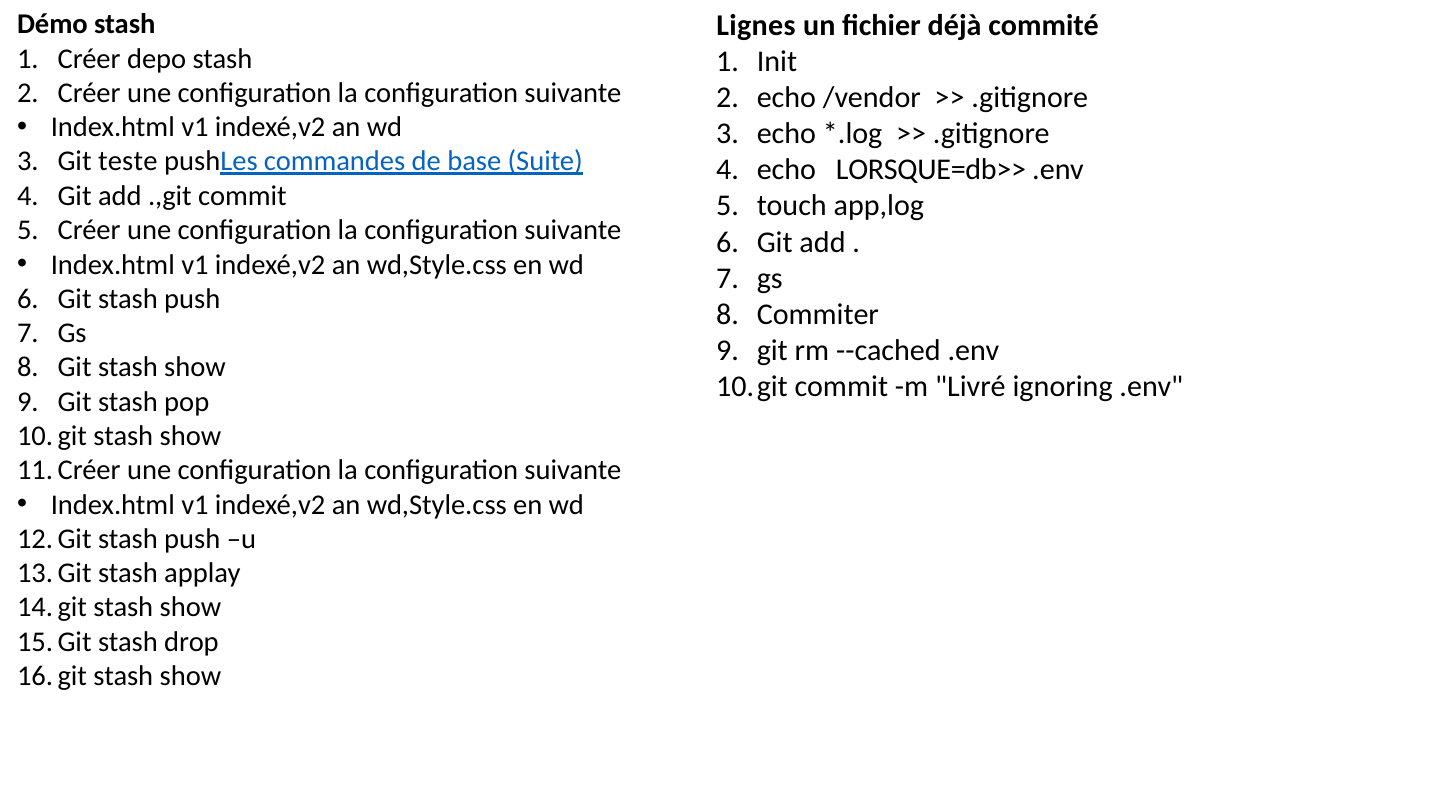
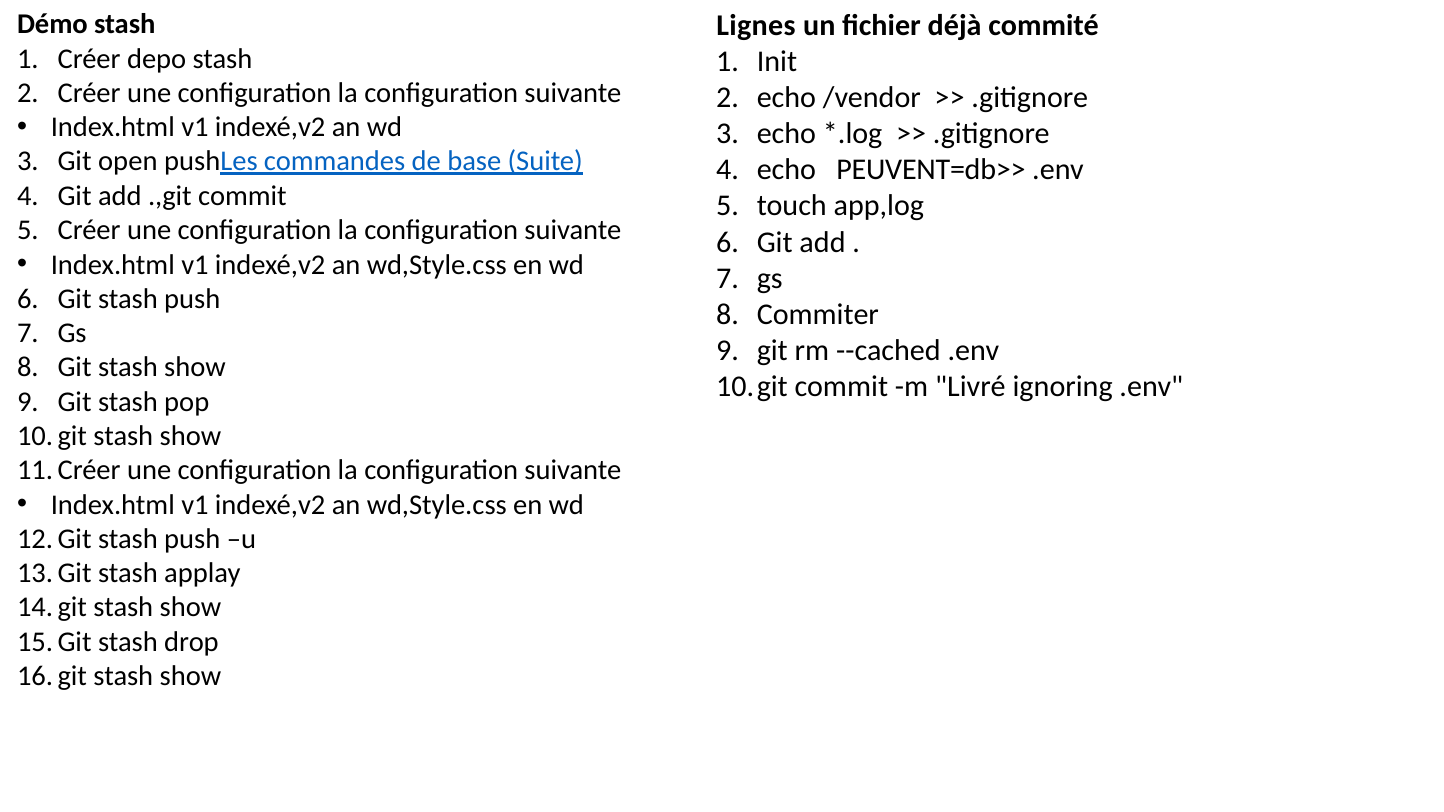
teste: teste -> open
LORSQUE=db>>: LORSQUE=db>> -> PEUVENT=db>>
